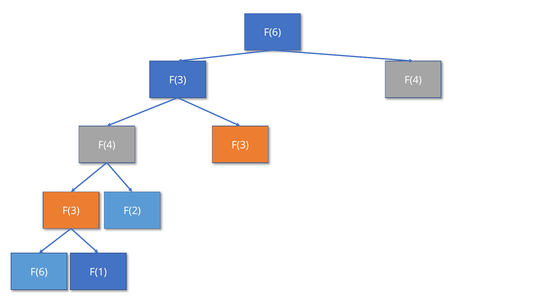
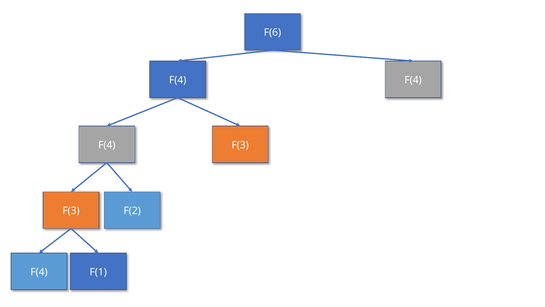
F(3 at (178, 80): F(3 -> F(4
F(6 at (39, 272): F(6 -> F(4
